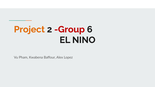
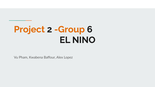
Group colour: red -> orange
